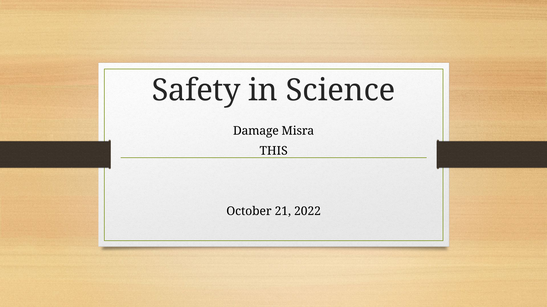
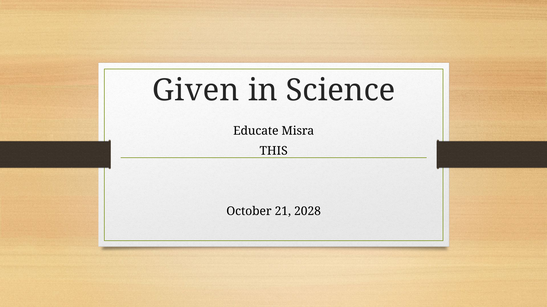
Safety: Safety -> Given
Damage: Damage -> Educate
2022: 2022 -> 2028
